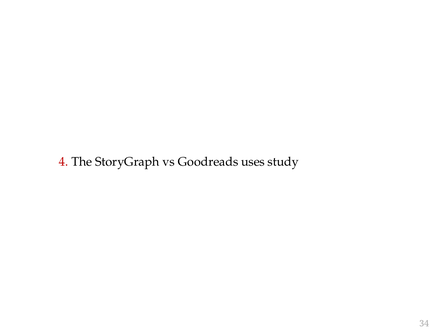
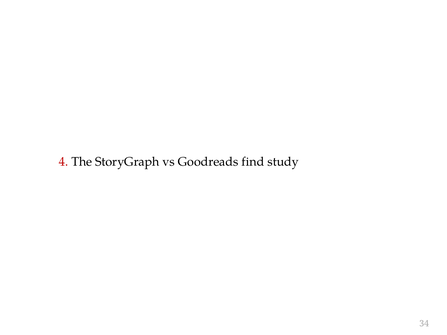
uses: uses -> find
